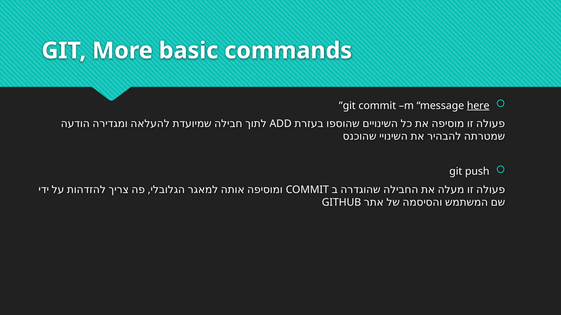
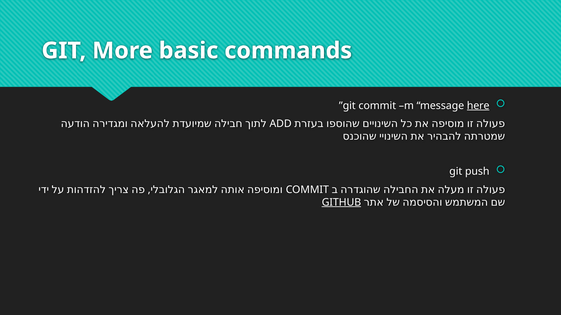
GITHUB underline: none -> present
